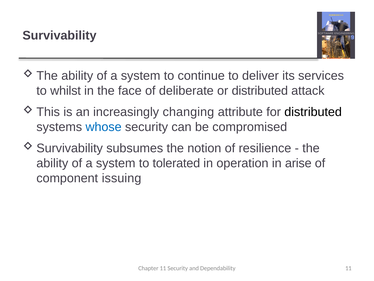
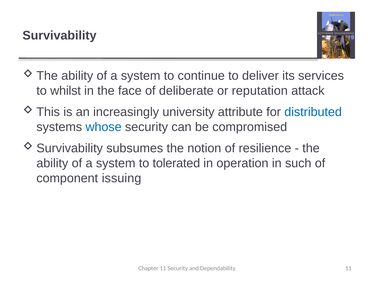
or distributed: distributed -> reputation
changing: changing -> university
distributed at (313, 112) colour: black -> blue
arise: arise -> such
